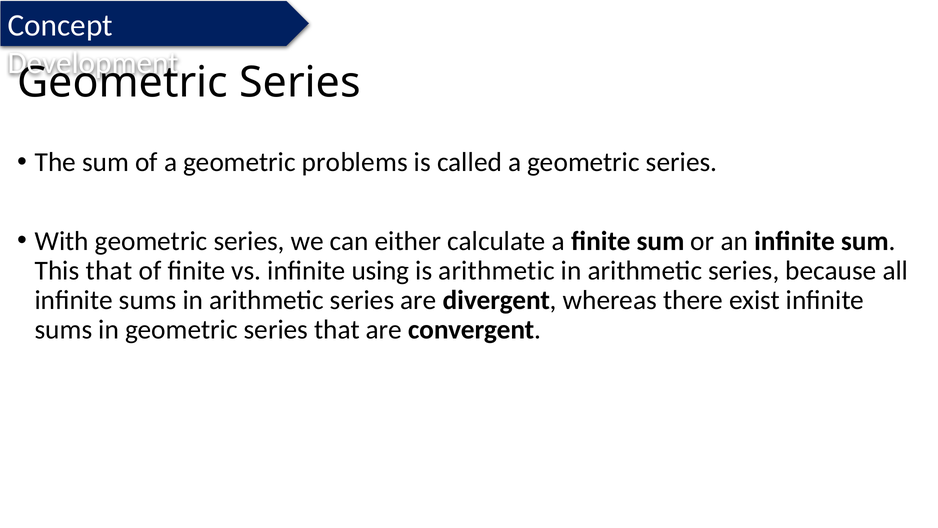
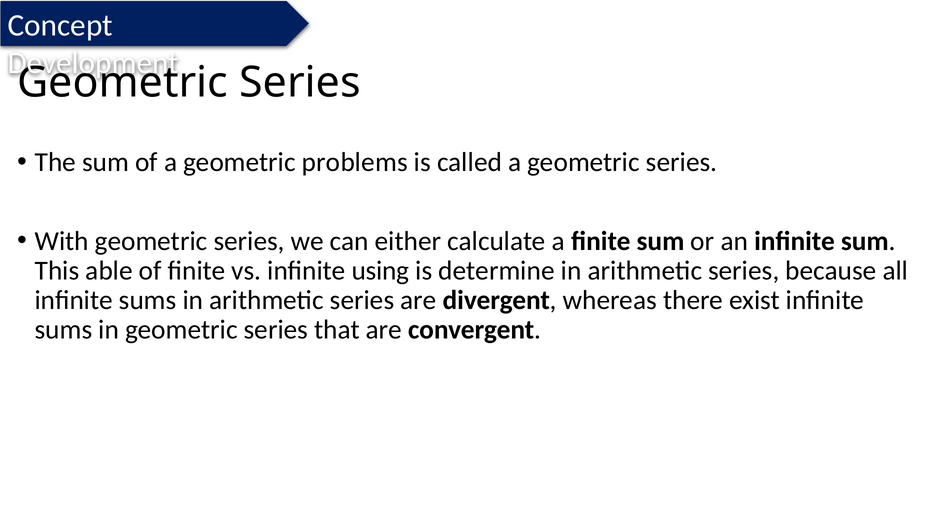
This that: that -> able
is arithmetic: arithmetic -> determine
